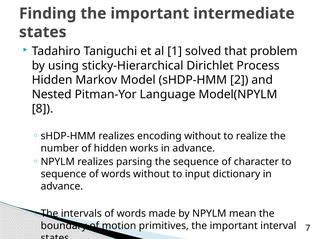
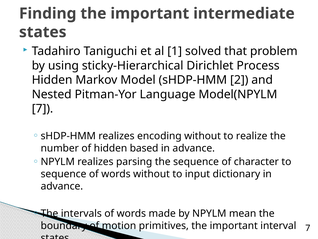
8 at (42, 108): 8 -> 7
works: works -> based
